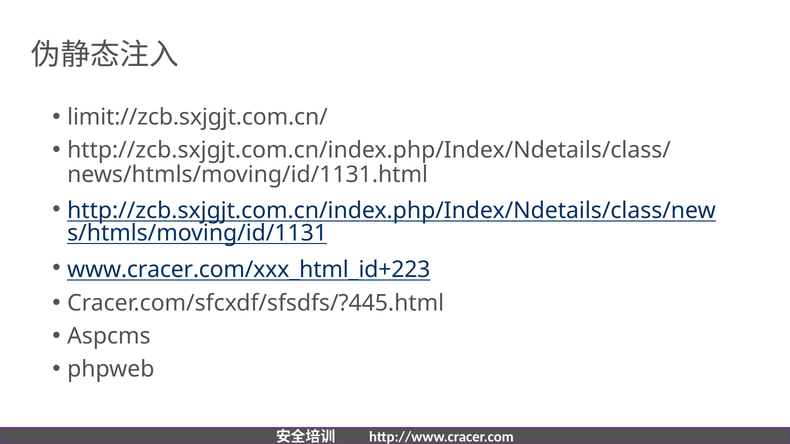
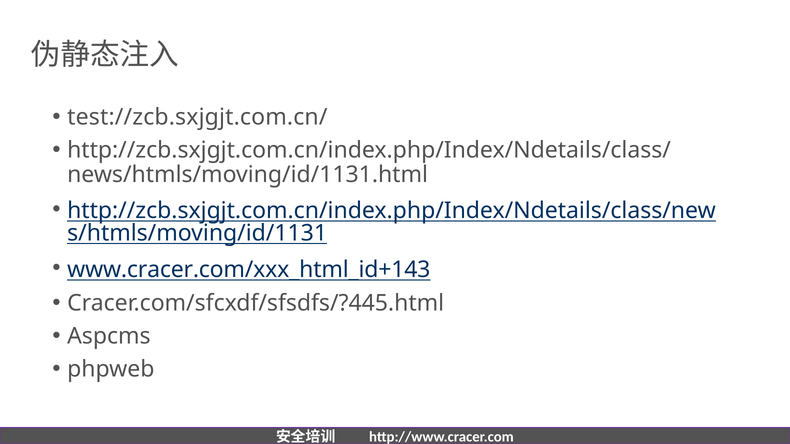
limit://zcb.sxjgjt.com.cn/: limit://zcb.sxjgjt.com.cn/ -> test://zcb.sxjgjt.com.cn/
www.cracer.com/xxx_html_id+223: www.cracer.com/xxx_html_id+223 -> www.cracer.com/xxx_html_id+143
